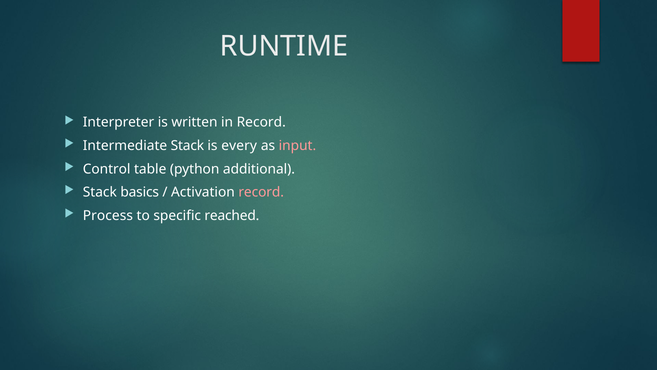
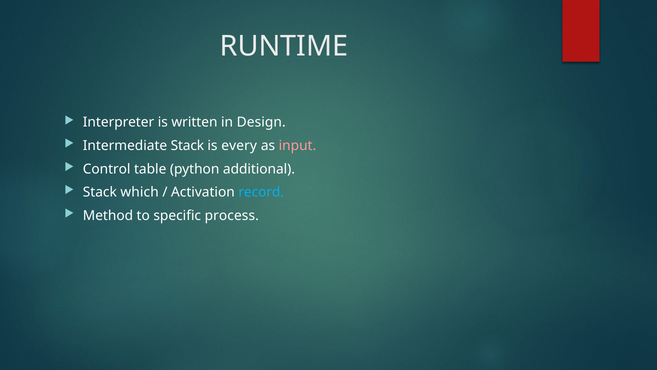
in Record: Record -> Design
basics: basics -> which
record at (261, 192) colour: pink -> light blue
Process: Process -> Method
reached: reached -> process
